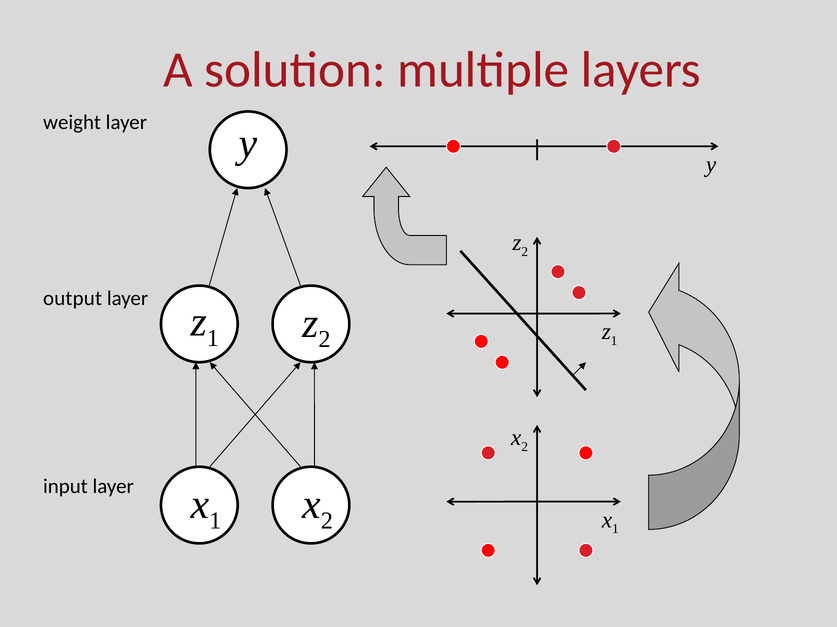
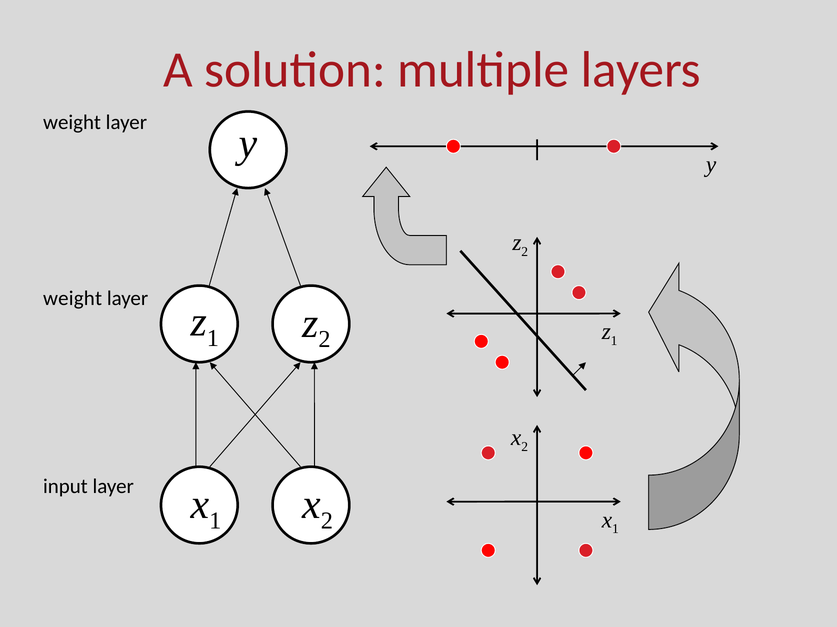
output at (73, 299): output -> weight
